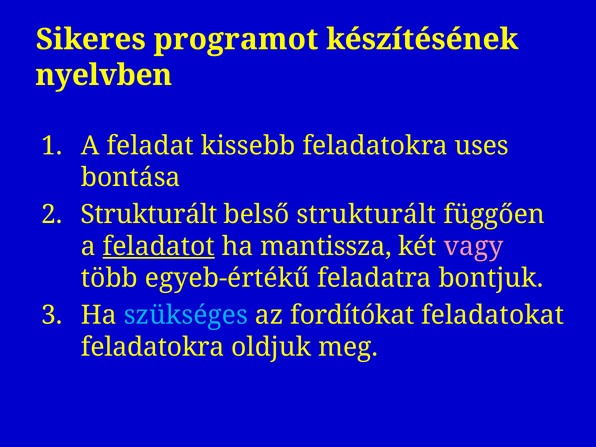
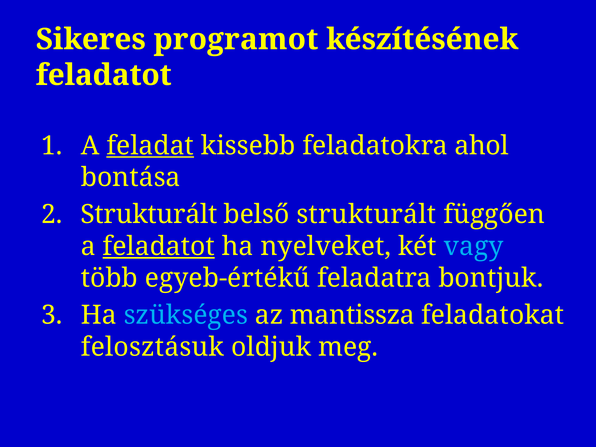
nyelvben at (104, 75): nyelvben -> feladatot
feladat underline: none -> present
uses: uses -> ahol
mantissza: mantissza -> nyelveket
vagy colour: pink -> light blue
fordítókat: fordítókat -> mantissza
feladatokra at (153, 347): feladatokra -> felosztásuk
